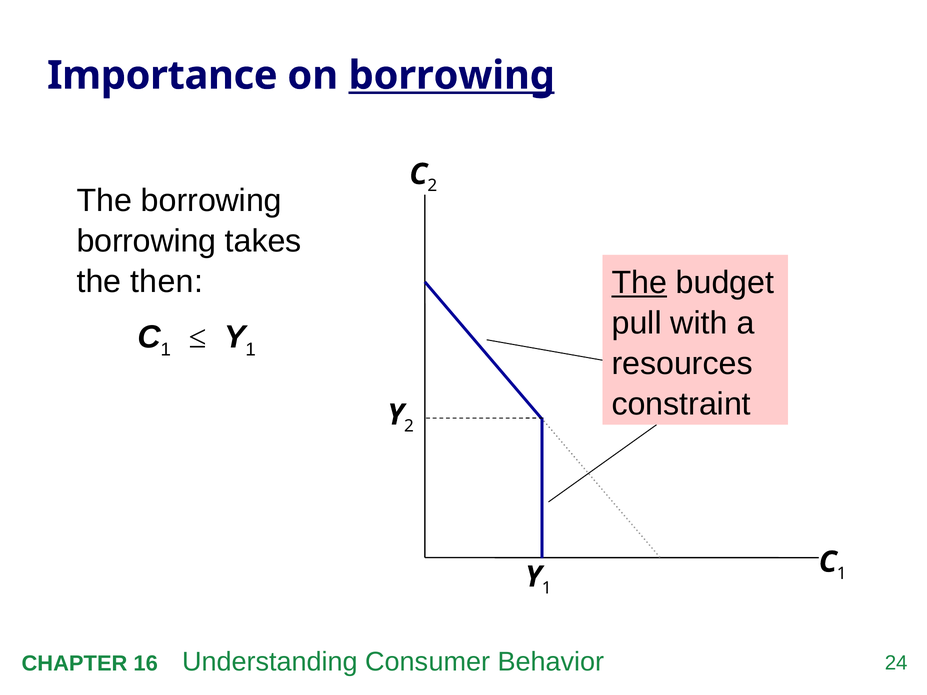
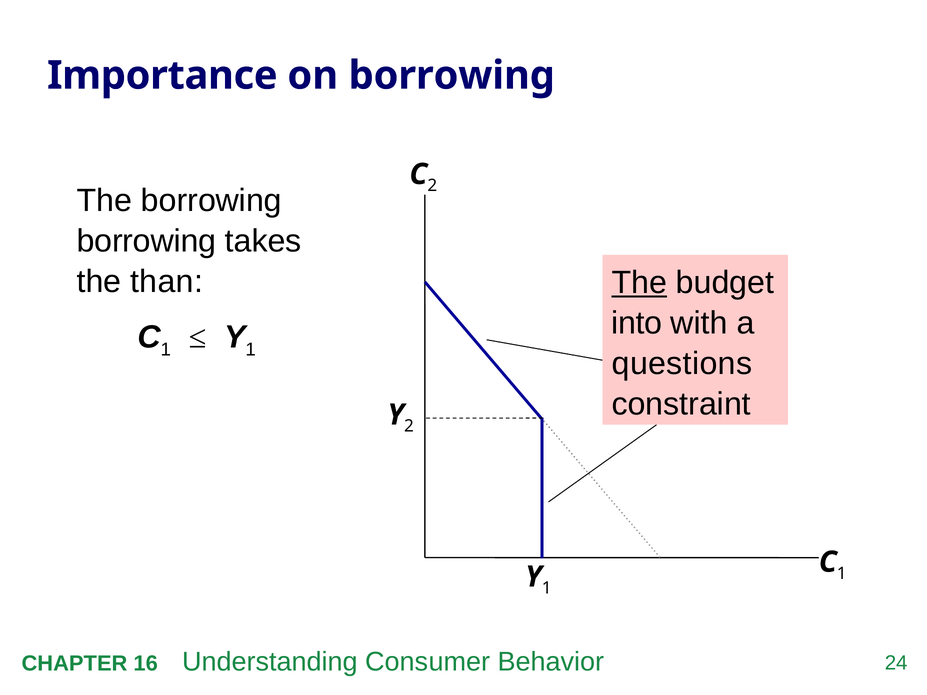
borrowing at (452, 76) underline: present -> none
then: then -> than
pull: pull -> into
resources: resources -> questions
